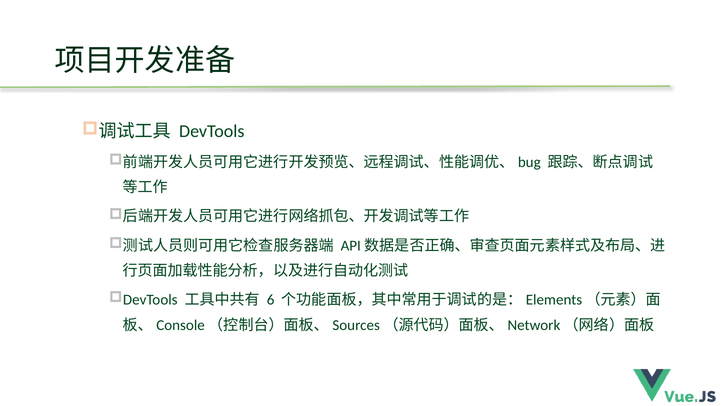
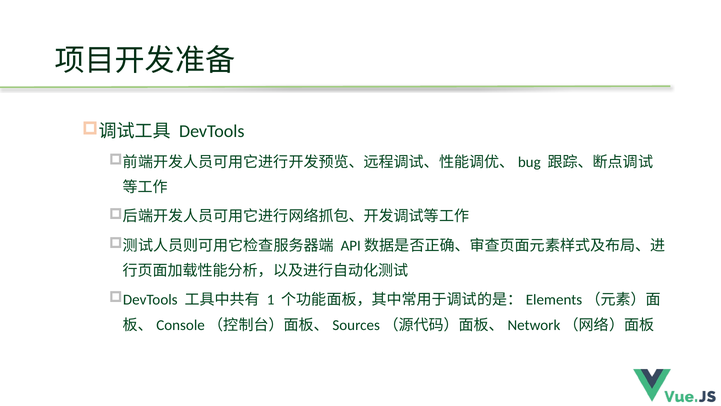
6: 6 -> 1
